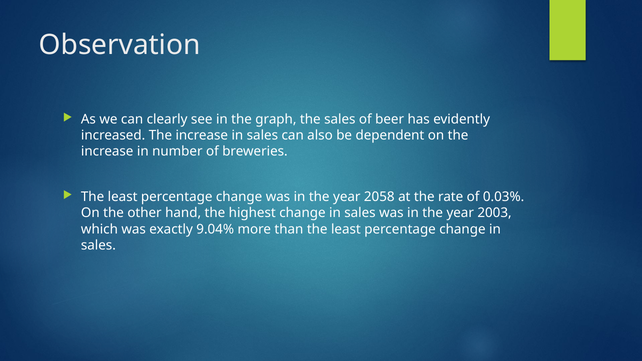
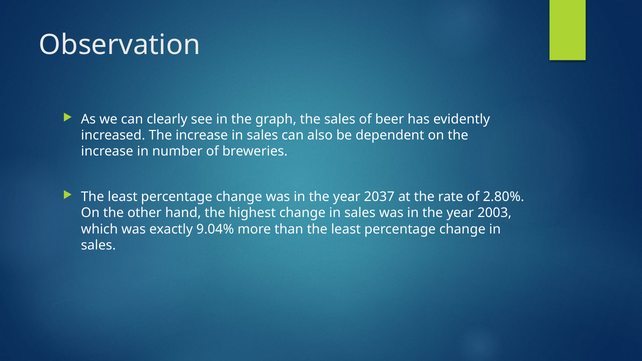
2058: 2058 -> 2037
0.03%: 0.03% -> 2.80%
